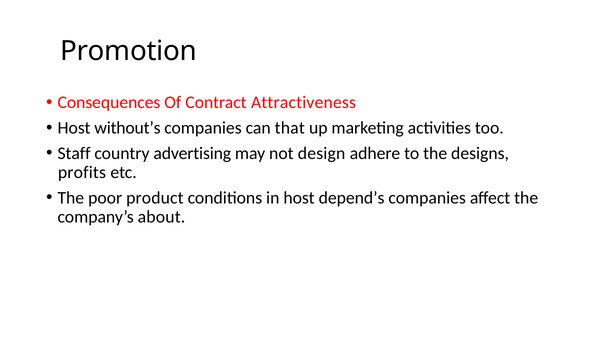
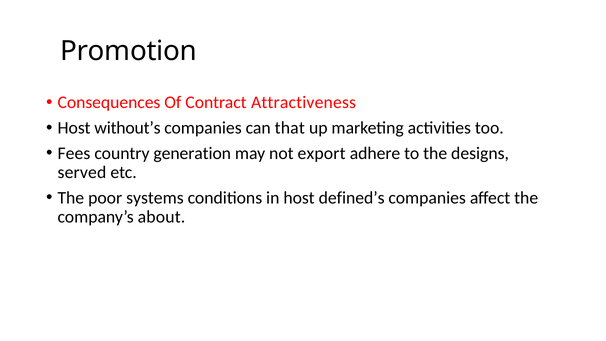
Staff: Staff -> Fees
advertising: advertising -> generation
design: design -> export
profits: profits -> served
product: product -> systems
depend’s: depend’s -> defined’s
